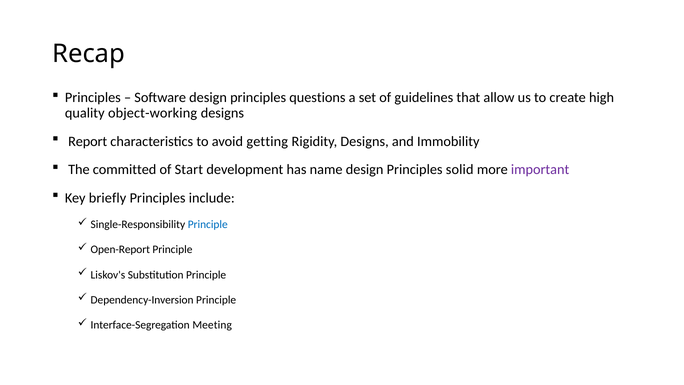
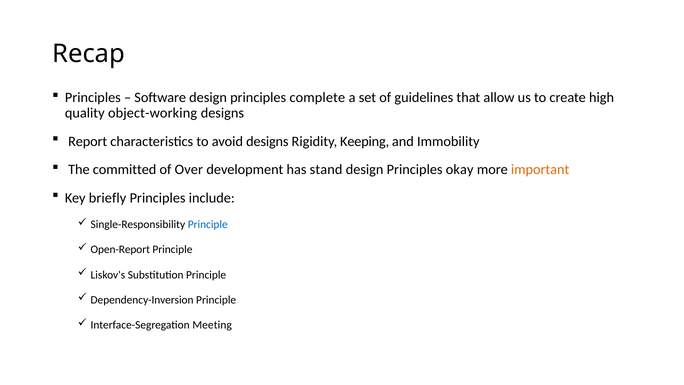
questions: questions -> complete
avoid getting: getting -> designs
Rigidity Designs: Designs -> Keeping
Start: Start -> Over
name: name -> stand
solid: solid -> okay
important colour: purple -> orange
